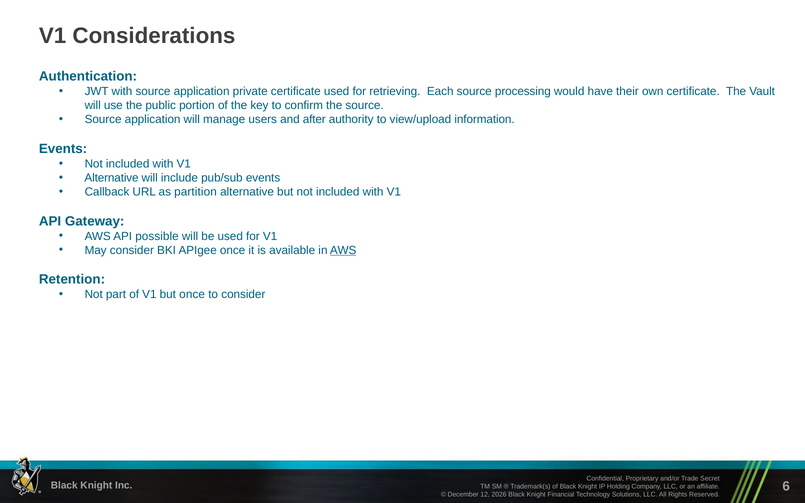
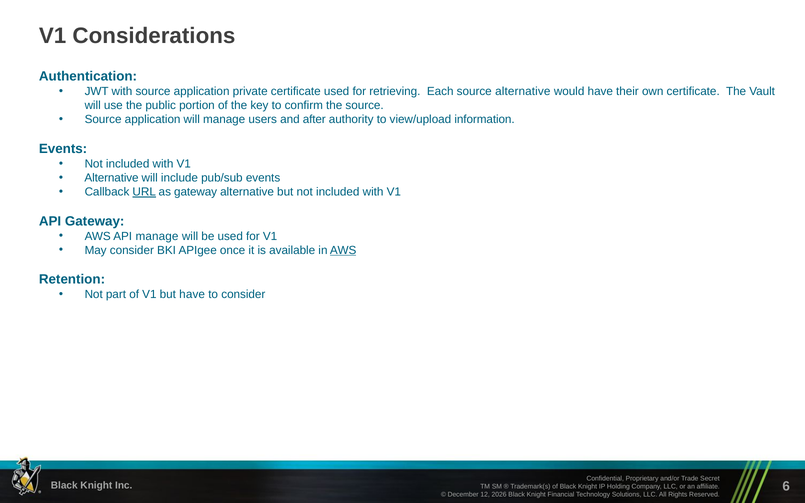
source processing: processing -> alternative
URL underline: none -> present
as partition: partition -> gateway
API possible: possible -> manage
but once: once -> have
